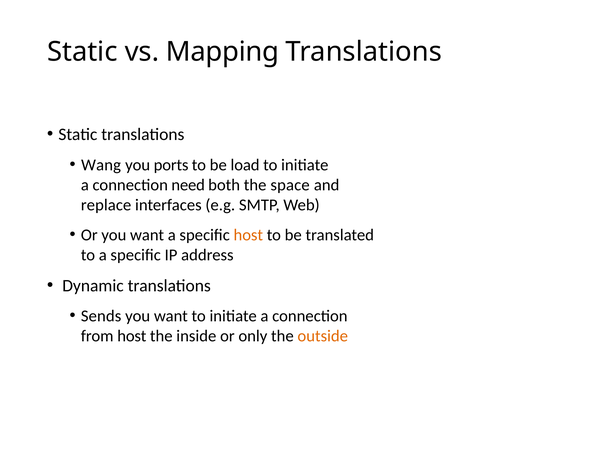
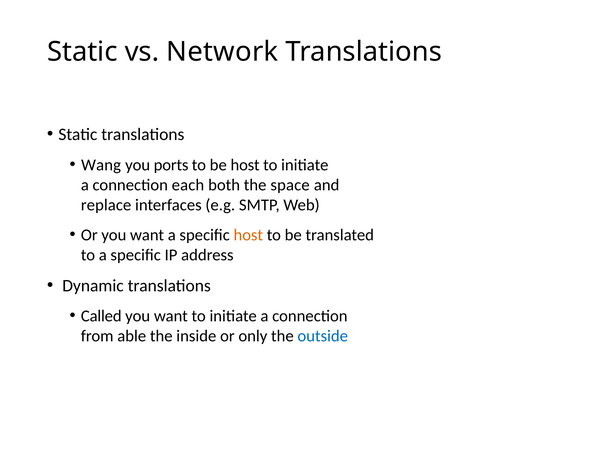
Mapping: Mapping -> Network
be load: load -> host
need: need -> each
Sends: Sends -> Called
from host: host -> able
outside colour: orange -> blue
